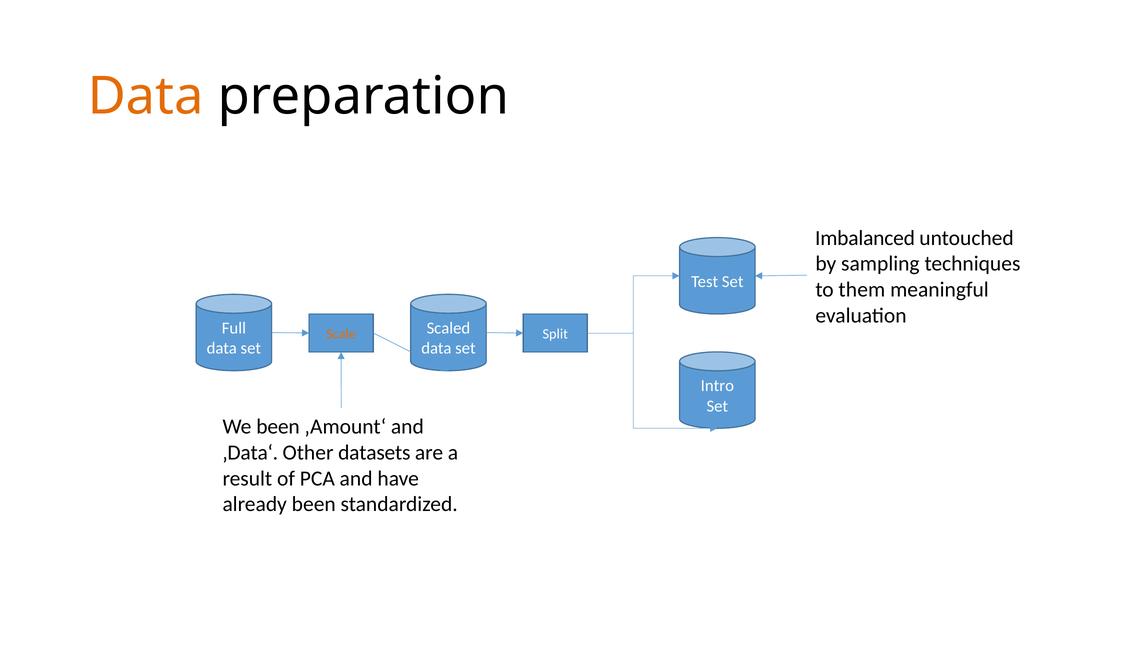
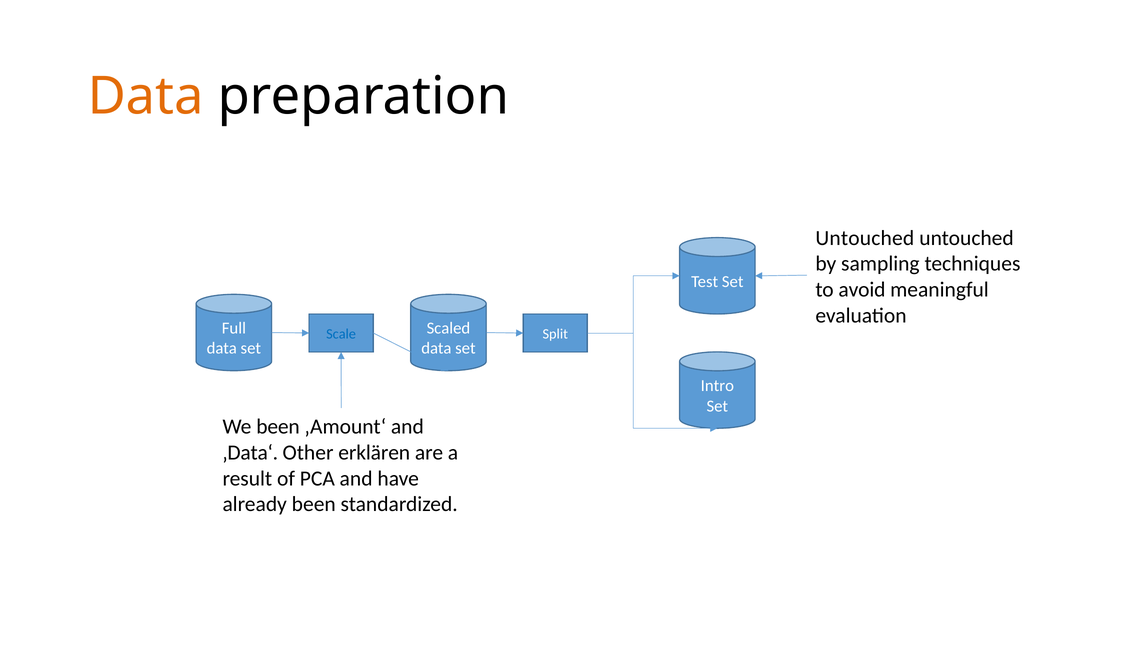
Imbalanced at (865, 238): Imbalanced -> Untouched
them: them -> avoid
Scale colour: orange -> blue
datasets: datasets -> erklären
